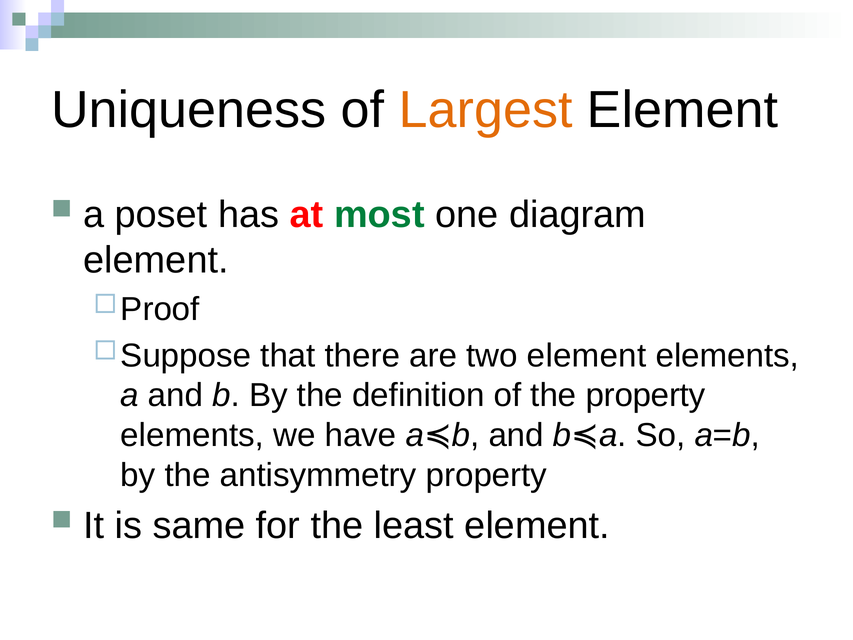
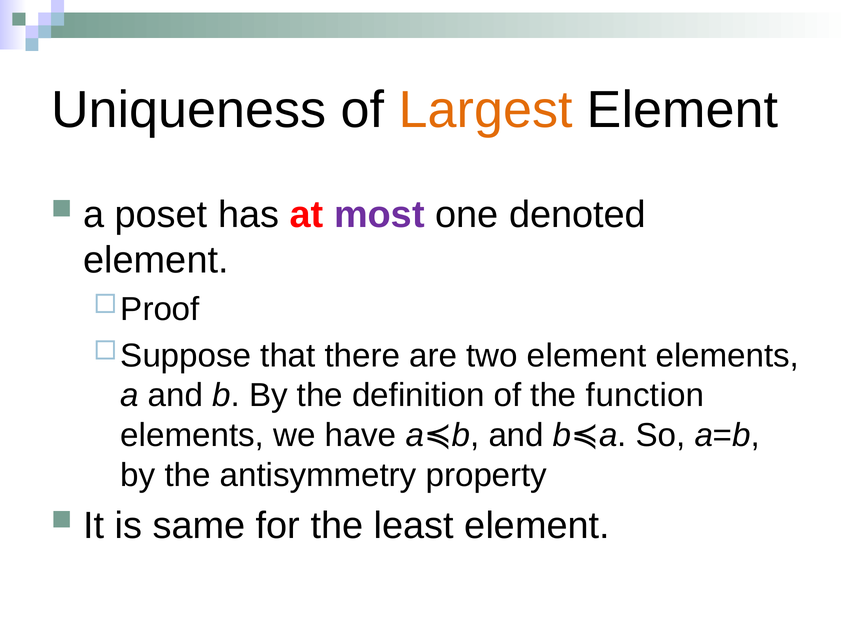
most colour: green -> purple
diagram: diagram -> denoted
the property: property -> function
